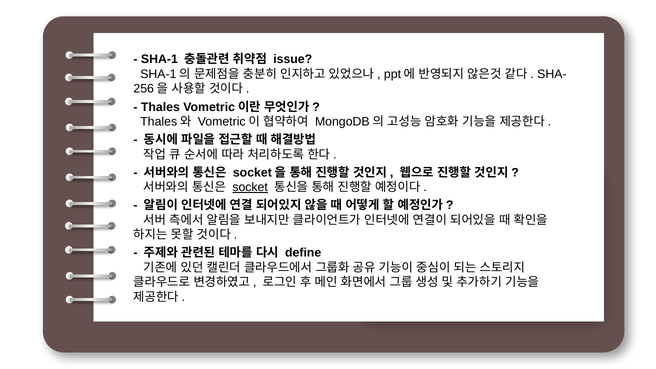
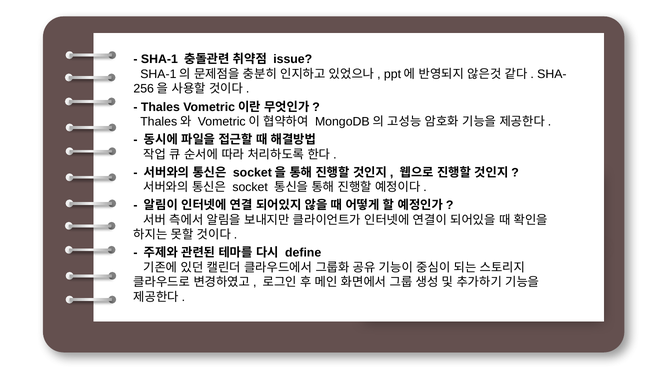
socket underline: present -> none
